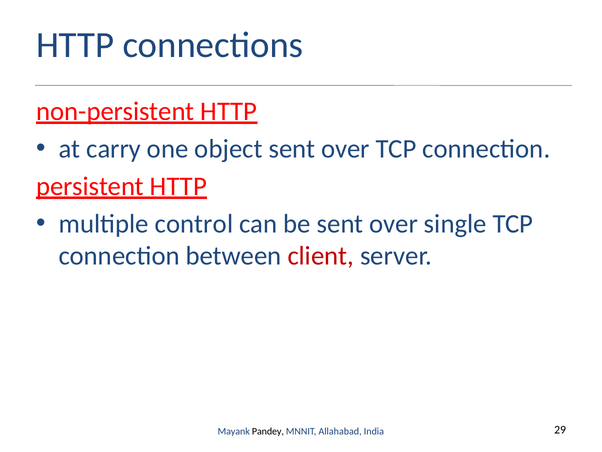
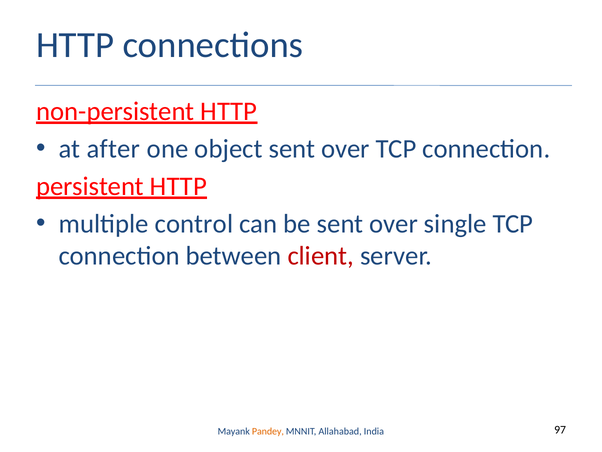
carry: carry -> after
Pandey colour: black -> orange
29: 29 -> 97
